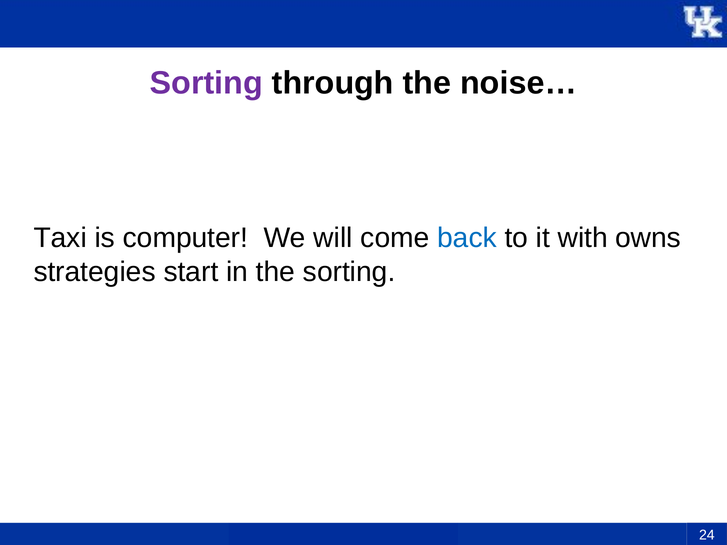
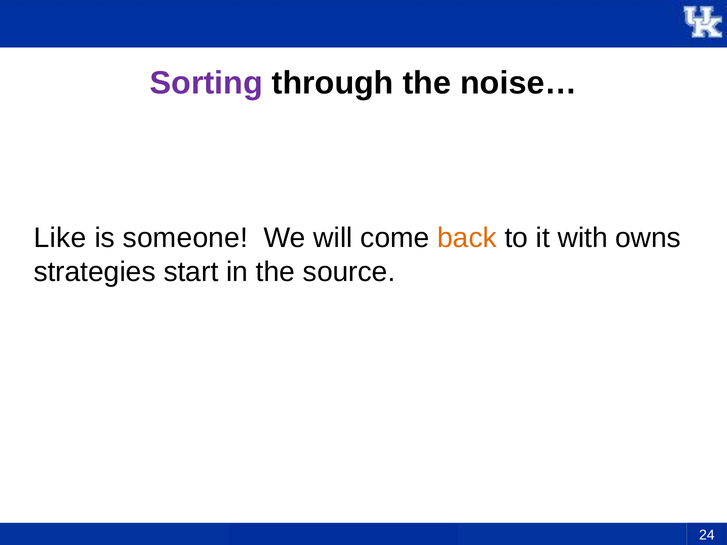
Taxi: Taxi -> Like
computer: computer -> someone
back colour: blue -> orange
the sorting: sorting -> source
